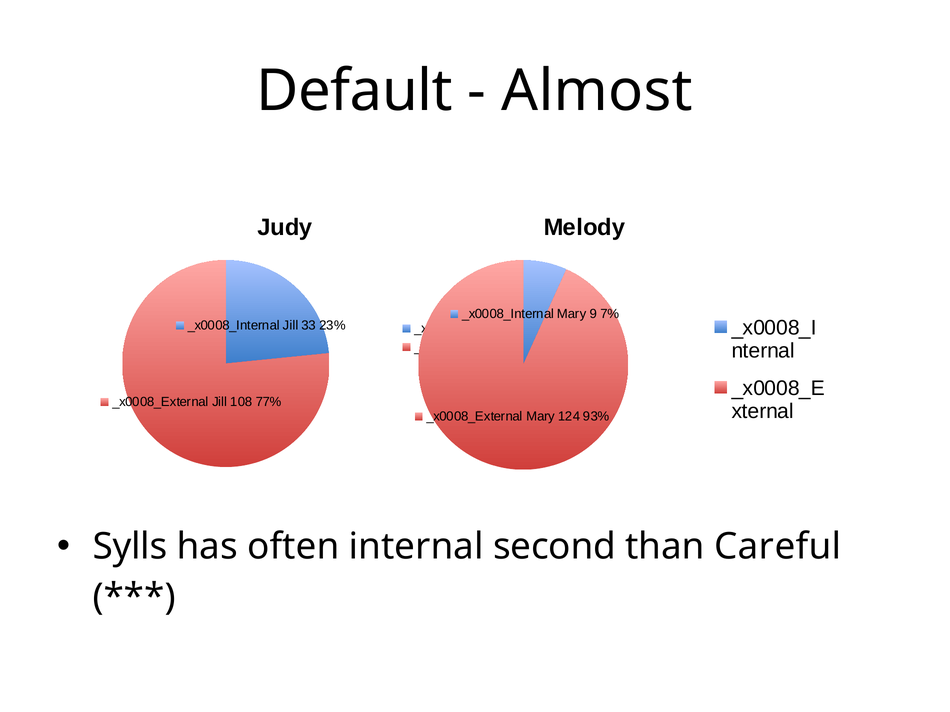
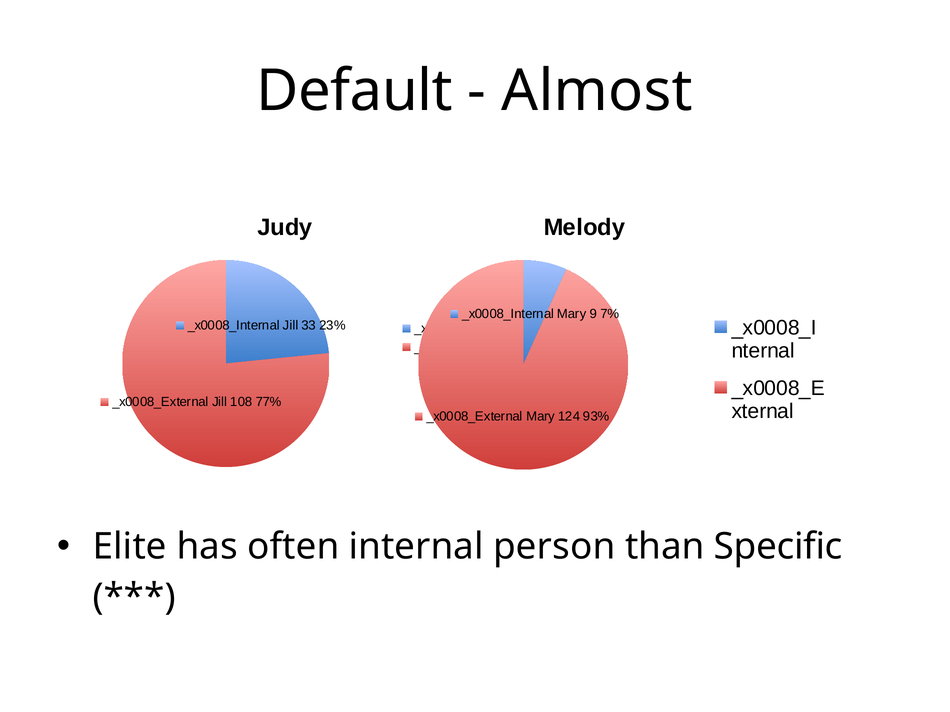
Sylls: Sylls -> Elite
second: second -> person
Careful: Careful -> Specific
